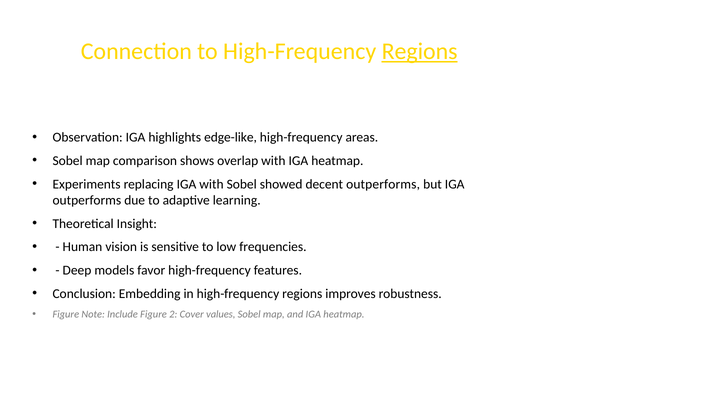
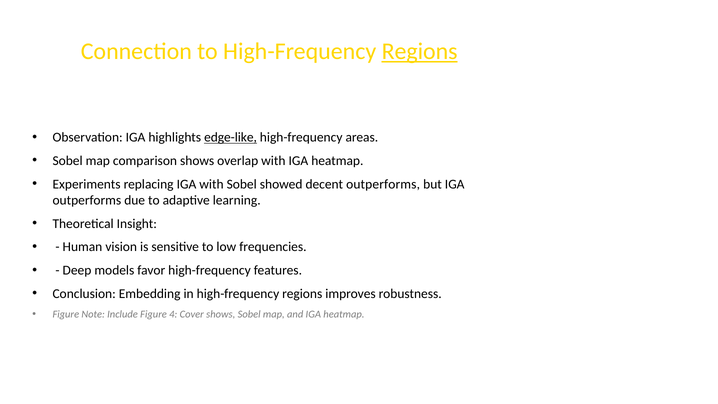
edge-like underline: none -> present
2: 2 -> 4
Cover values: values -> shows
